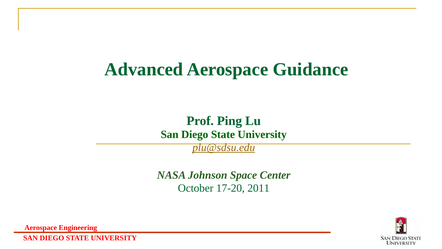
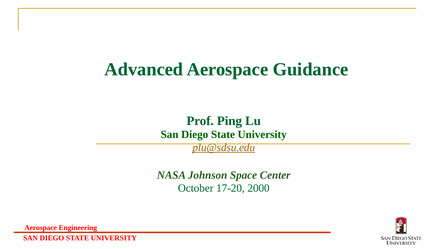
2011: 2011 -> 2000
